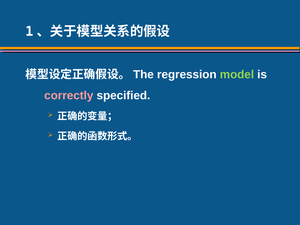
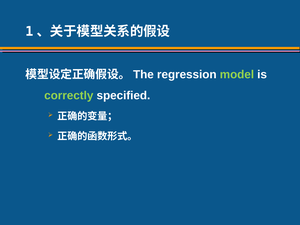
correctly colour: pink -> light green
